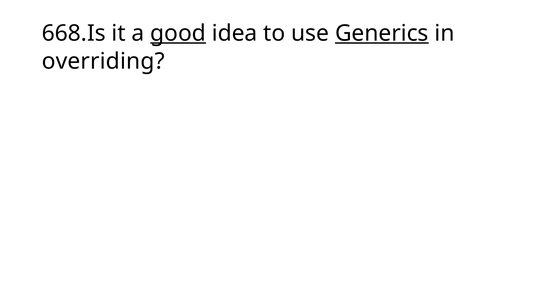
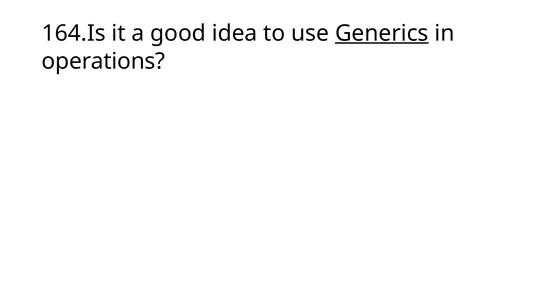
668.Is: 668.Is -> 164.Is
good underline: present -> none
overriding: overriding -> operations
